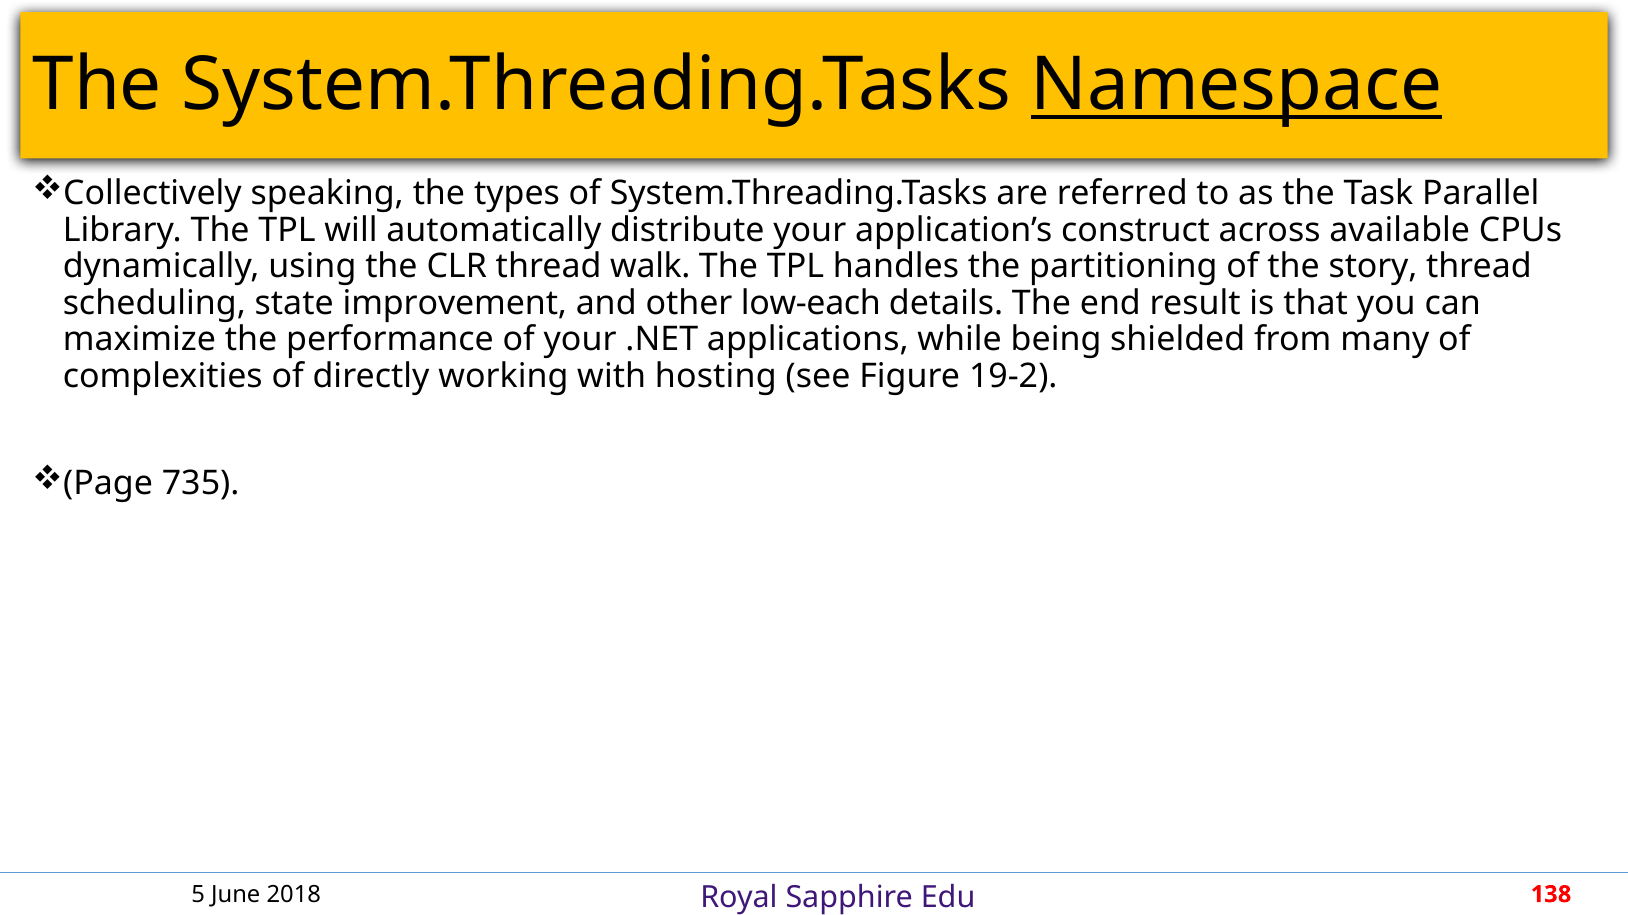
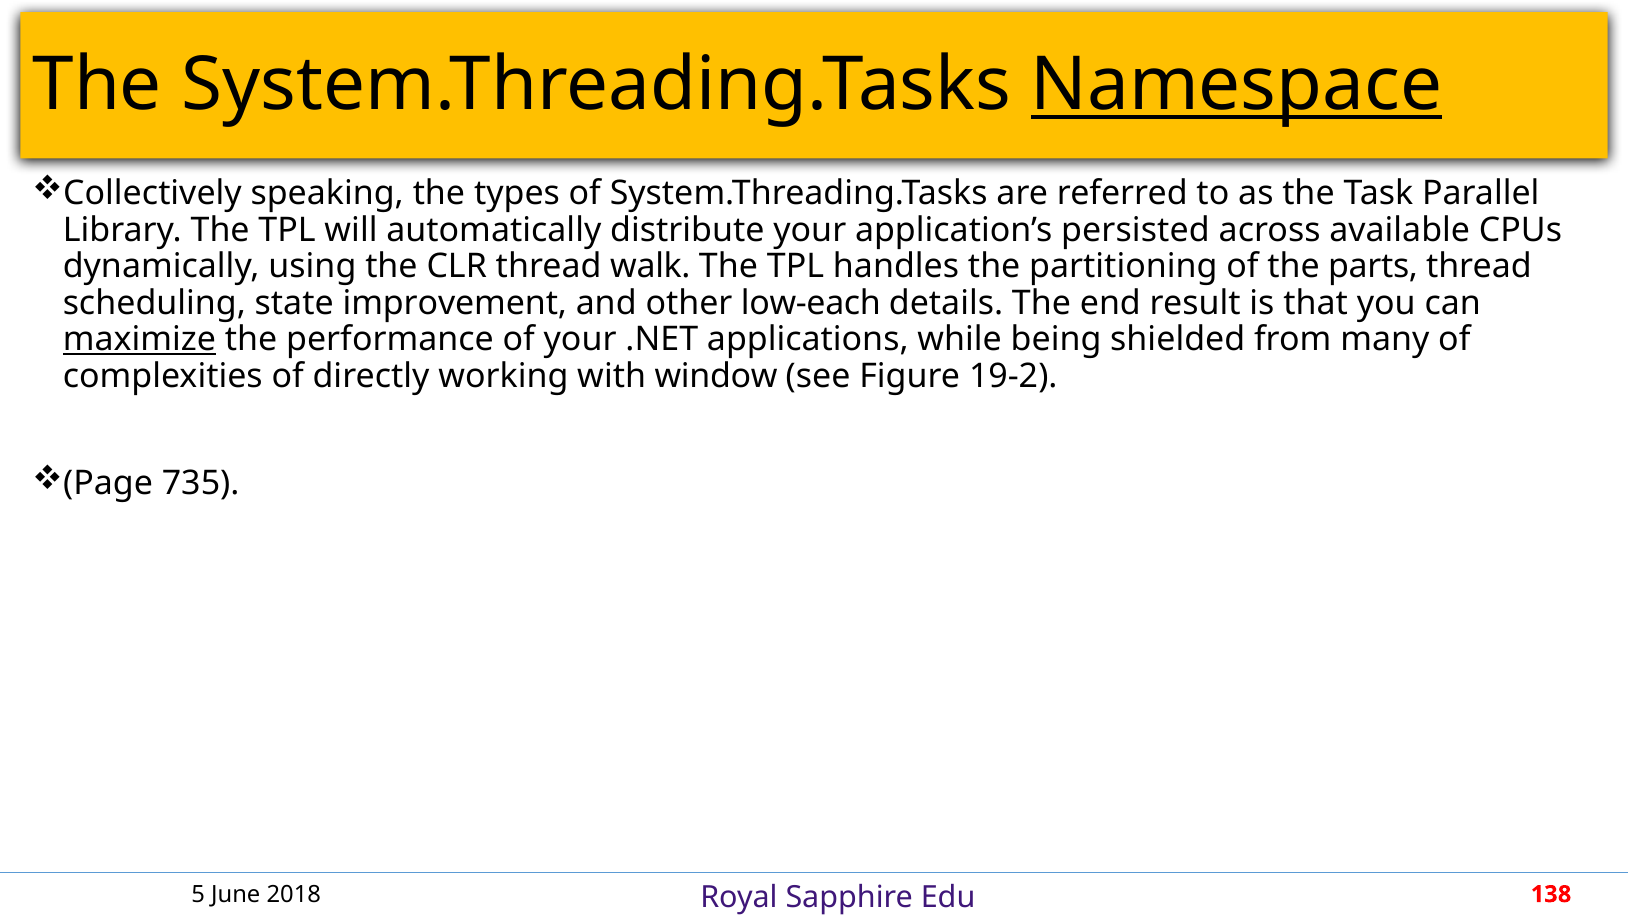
construct: construct -> persisted
story: story -> parts
maximize underline: none -> present
hosting: hosting -> window
